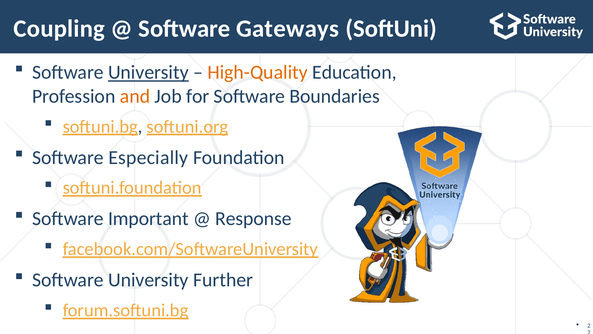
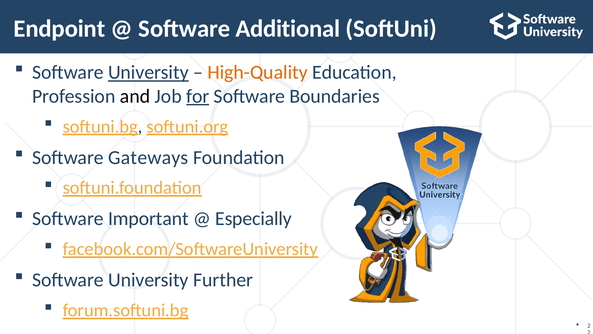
Coupling: Coupling -> Endpoint
Gateways: Gateways -> Additional
and colour: orange -> black
for underline: none -> present
Especially: Especially -> Gateways
Response: Response -> Especially
